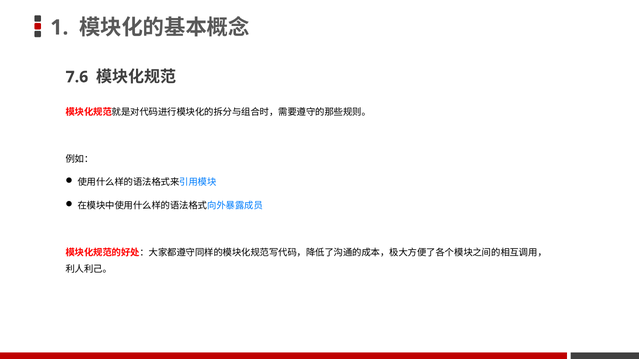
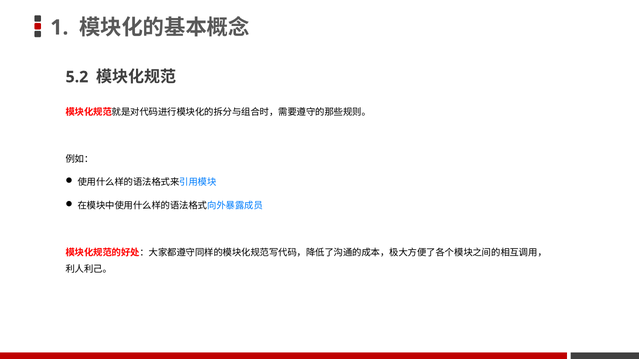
7.6: 7.6 -> 5.2
